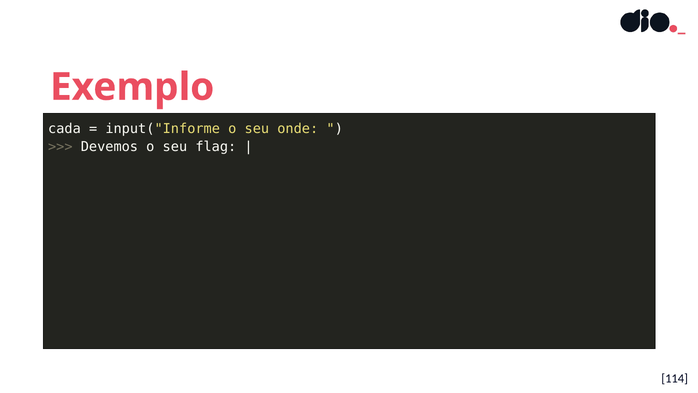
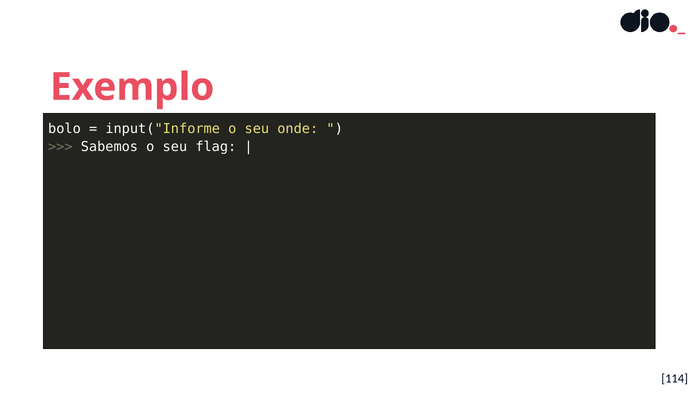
cada: cada -> bolo
Devemos: Devemos -> Sabemos
